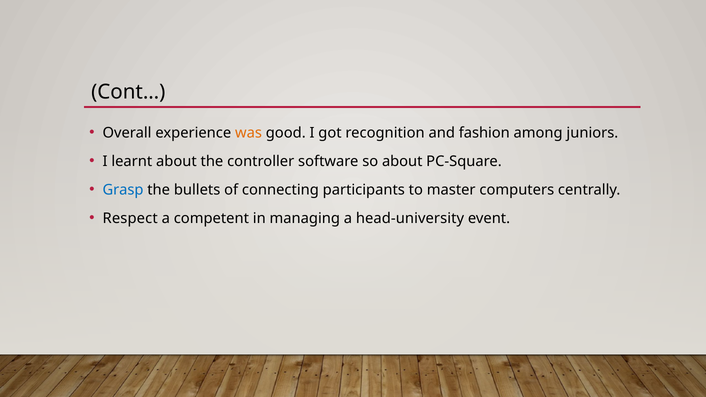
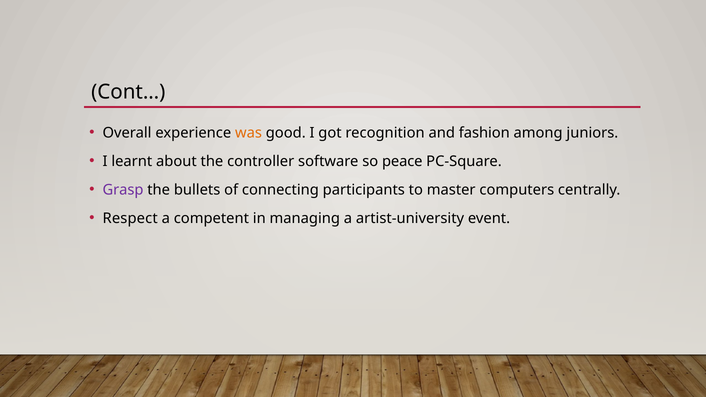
so about: about -> peace
Grasp colour: blue -> purple
head-university: head-university -> artist-university
